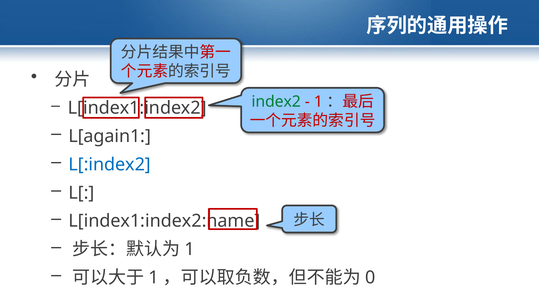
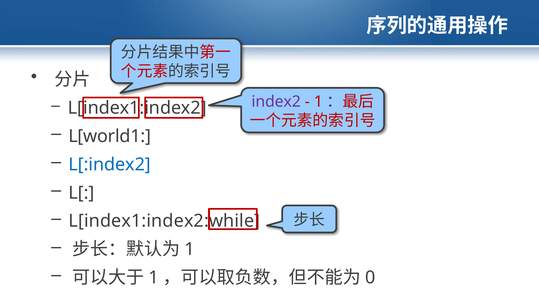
index2 colour: green -> purple
L[again1: L[again1 -> L[world1
L[index1:index2:name: L[index1:index2:name -> L[index1:index2:while
